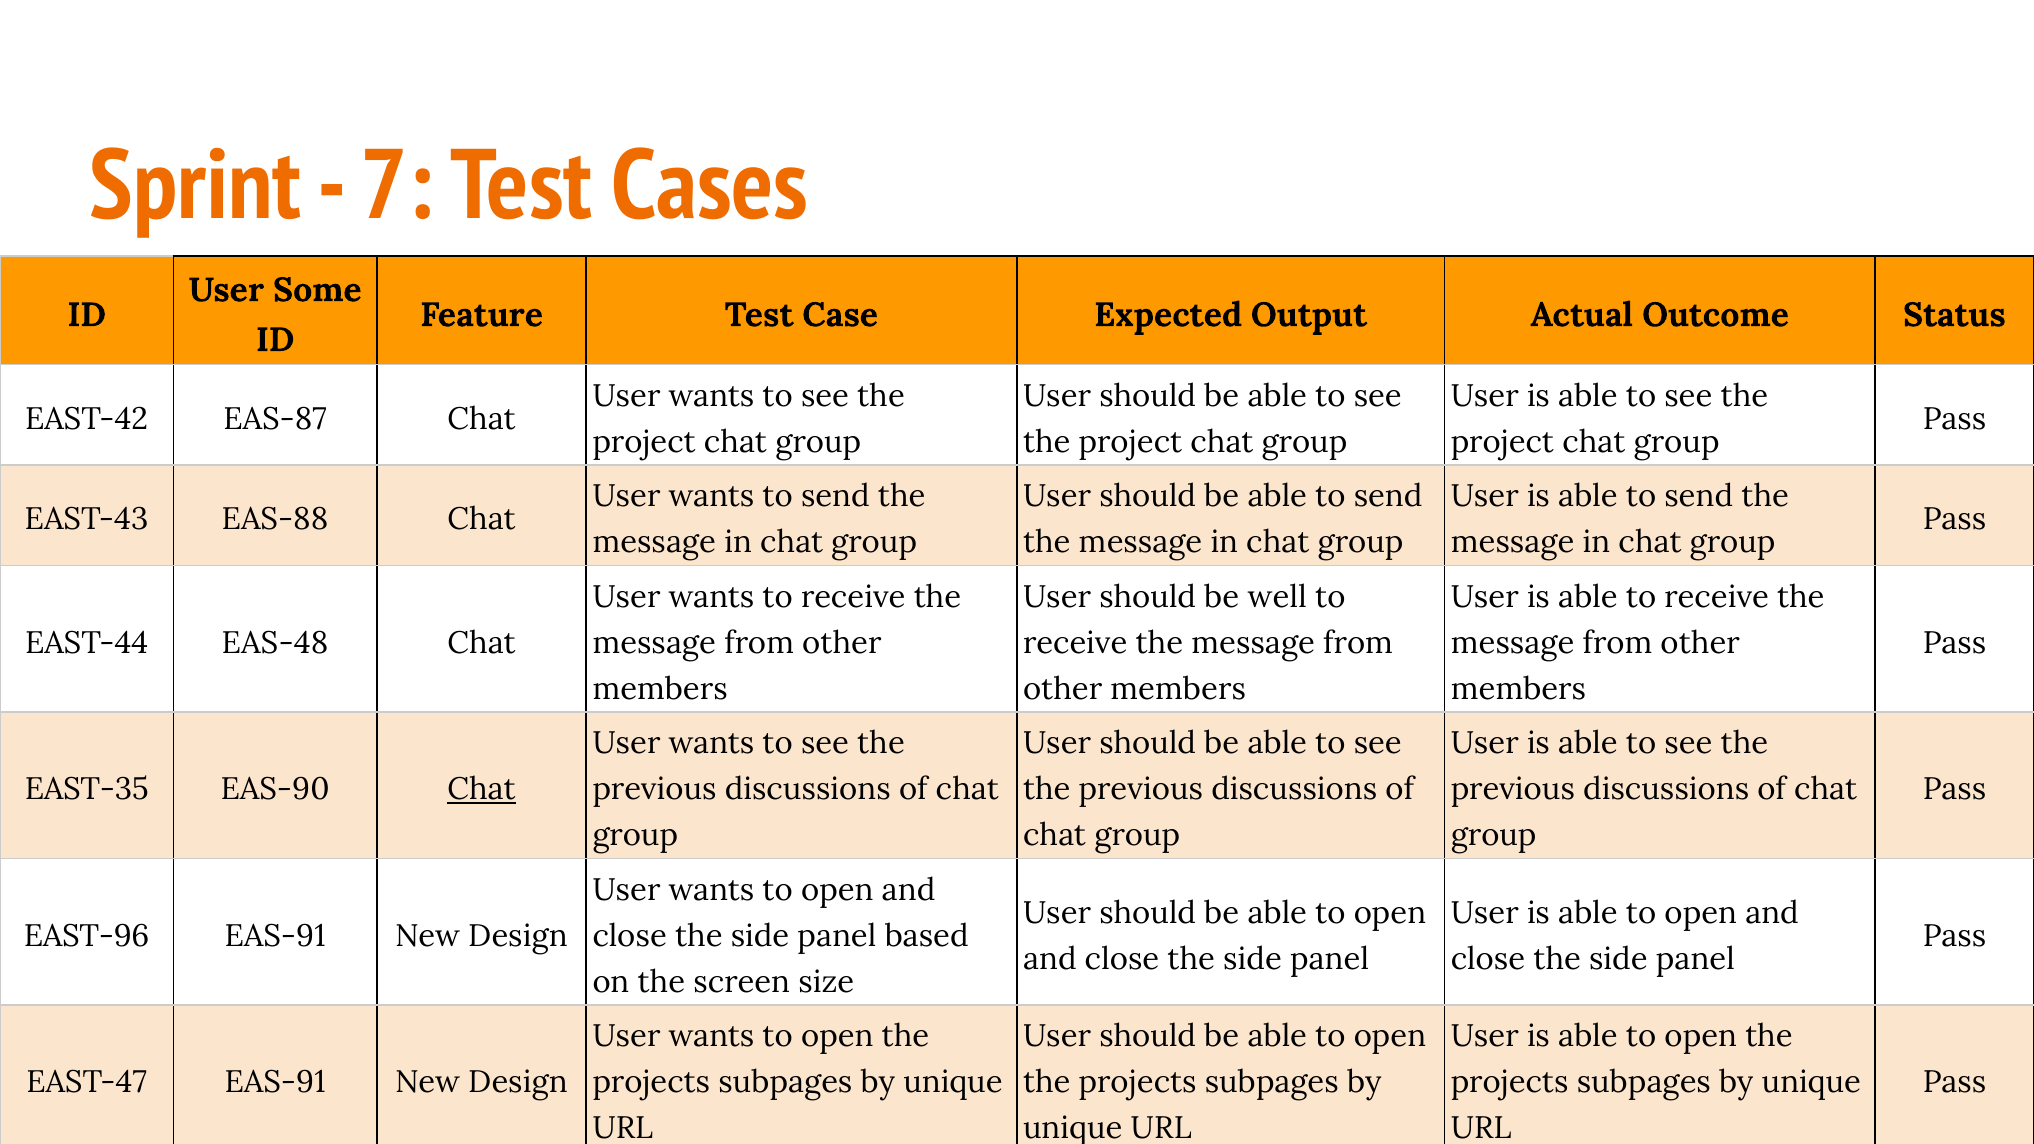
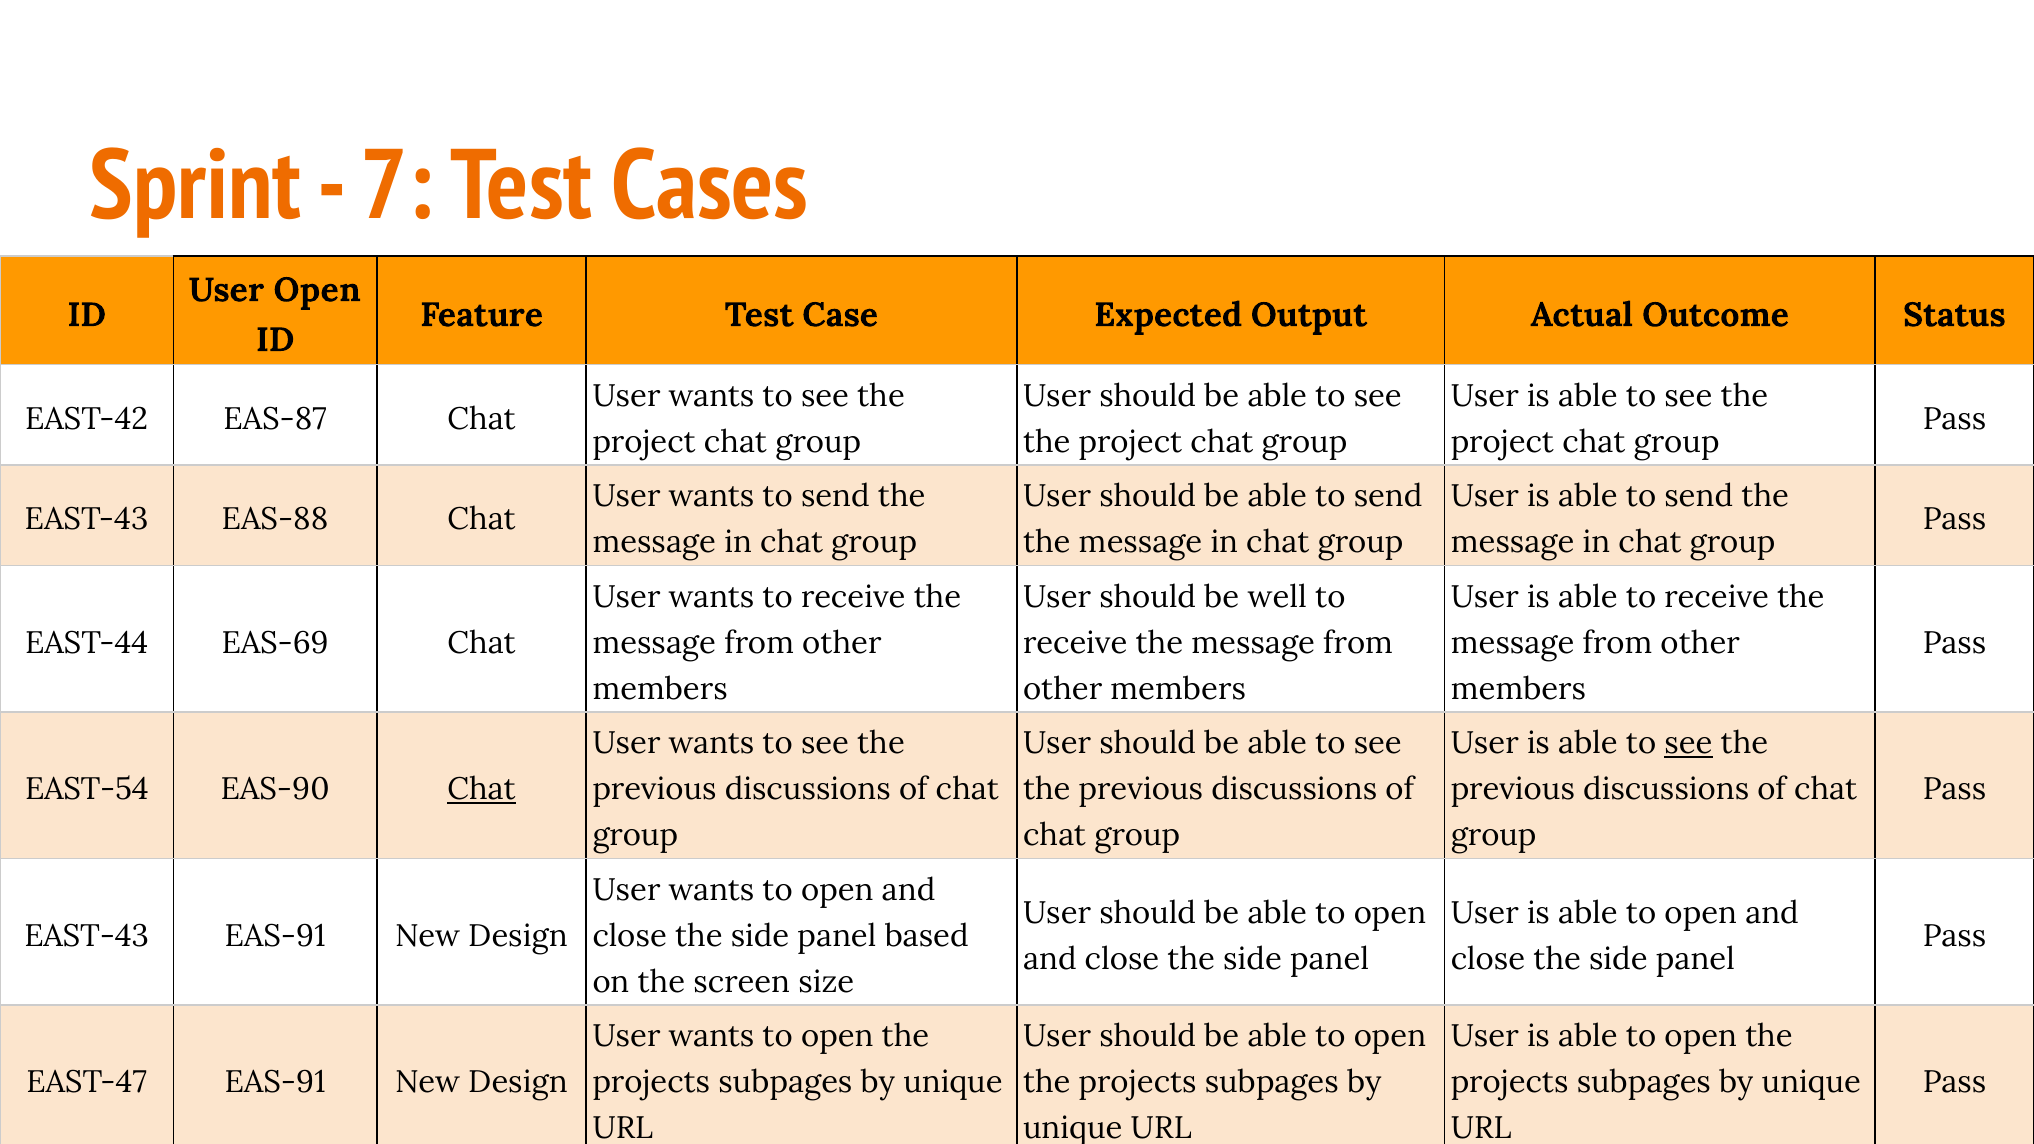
User Some: Some -> Open
EAS-48: EAS-48 -> EAS-69
see at (1688, 744) underline: none -> present
EAST-35: EAST-35 -> EAST-54
EAST-96 at (87, 936): EAST-96 -> EAST-43
